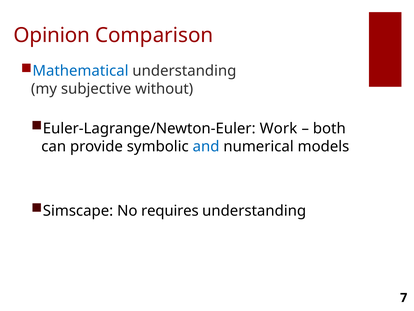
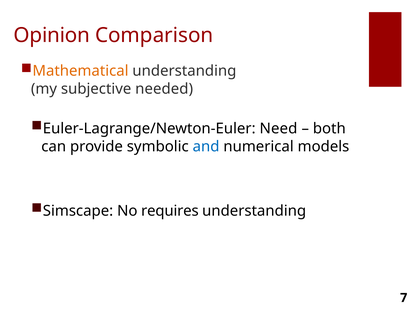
Mathematical colour: blue -> orange
without: without -> needed
Work: Work -> Need
